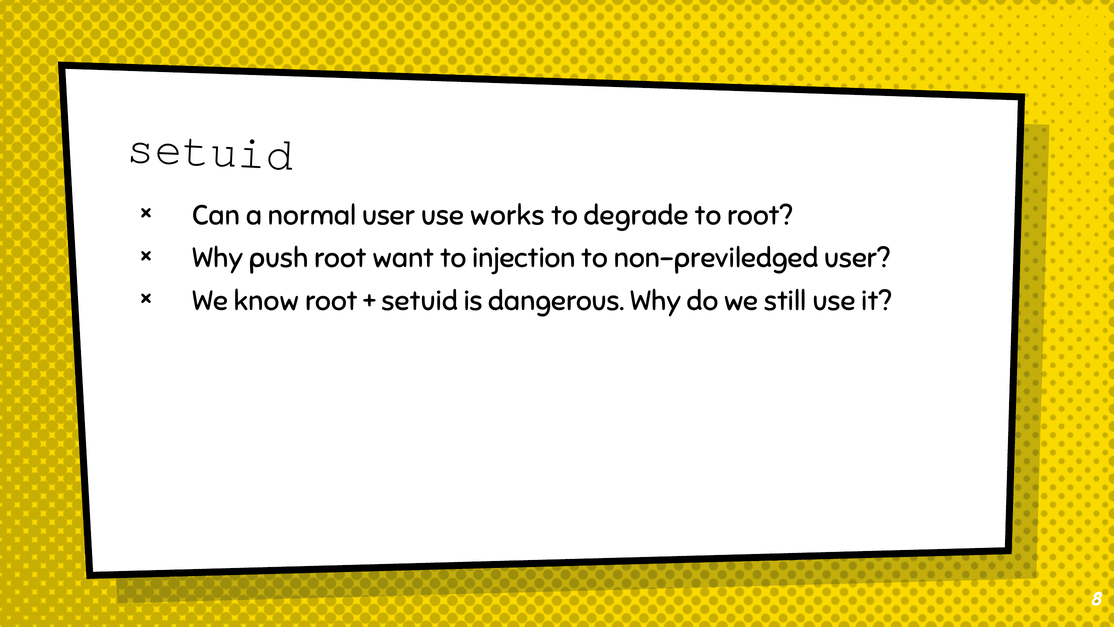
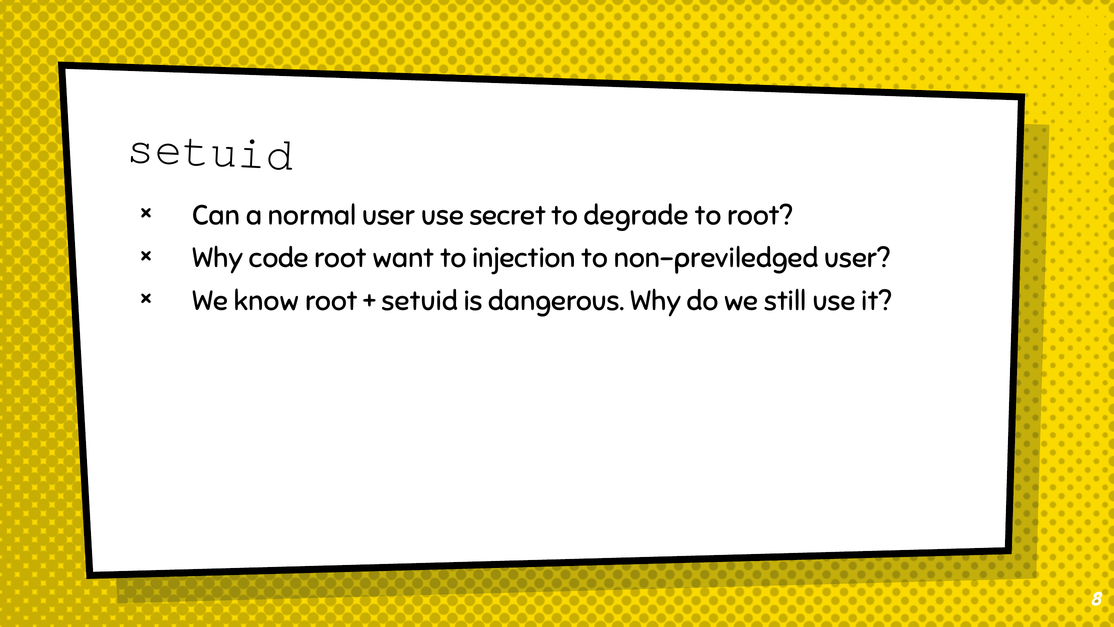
works: works -> secret
push: push -> code
